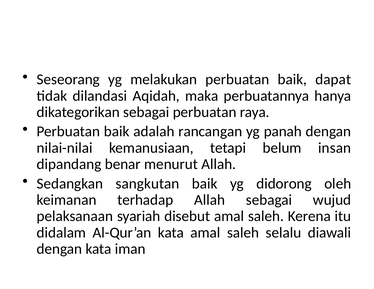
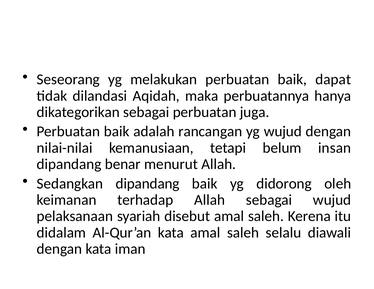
raya: raya -> juga
yg panah: panah -> wujud
Sedangkan sangkutan: sangkutan -> dipandang
